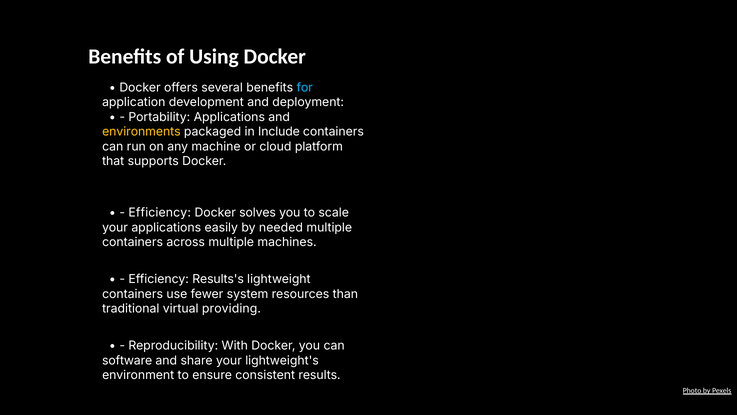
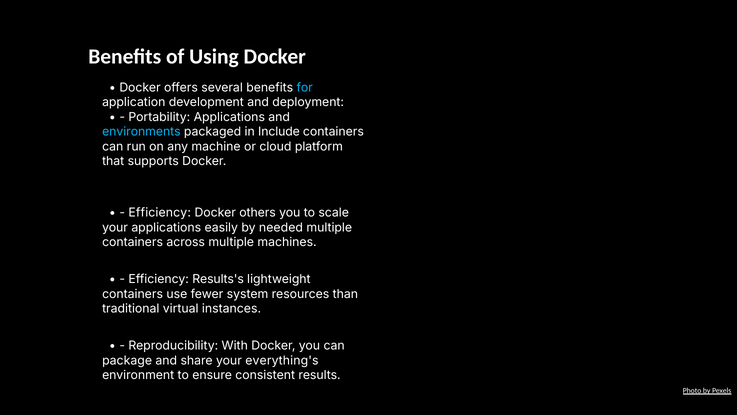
environments colour: yellow -> light blue
solves: solves -> others
providing: providing -> instances
software: software -> package
lightweight's: lightweight's -> everything's
